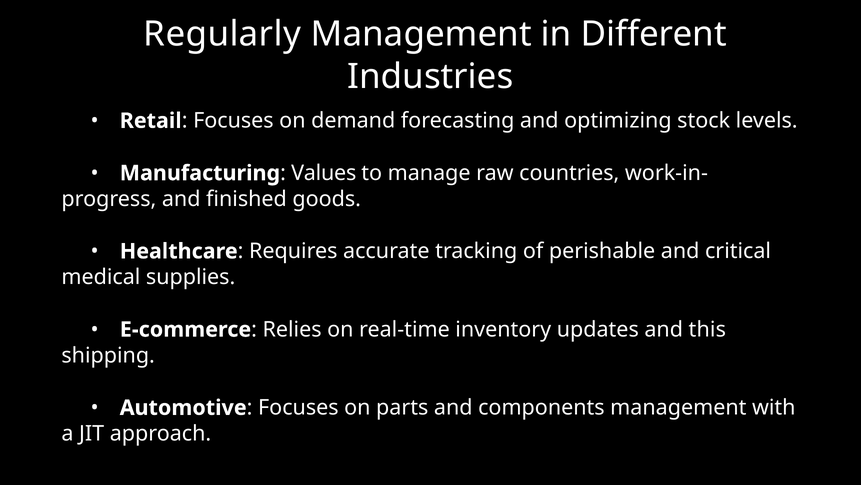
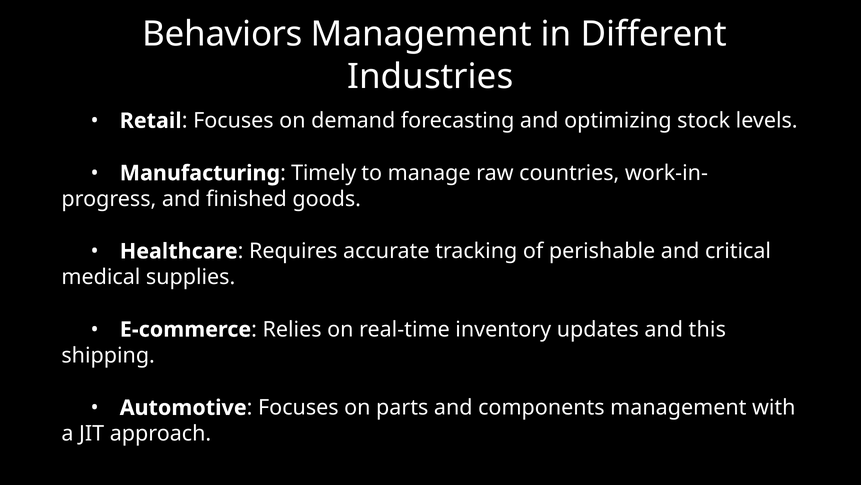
Regularly: Regularly -> Behaviors
Values: Values -> Timely
